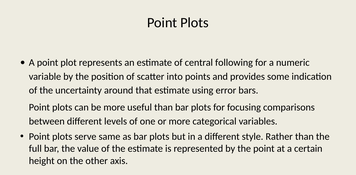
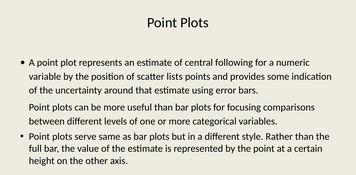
into: into -> lists
